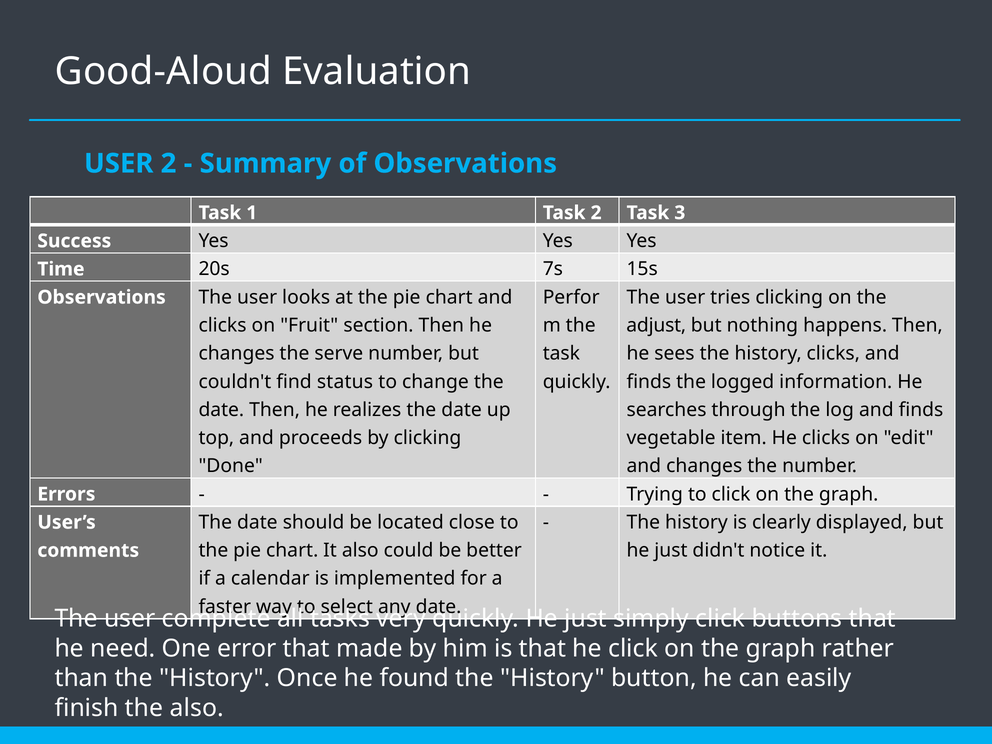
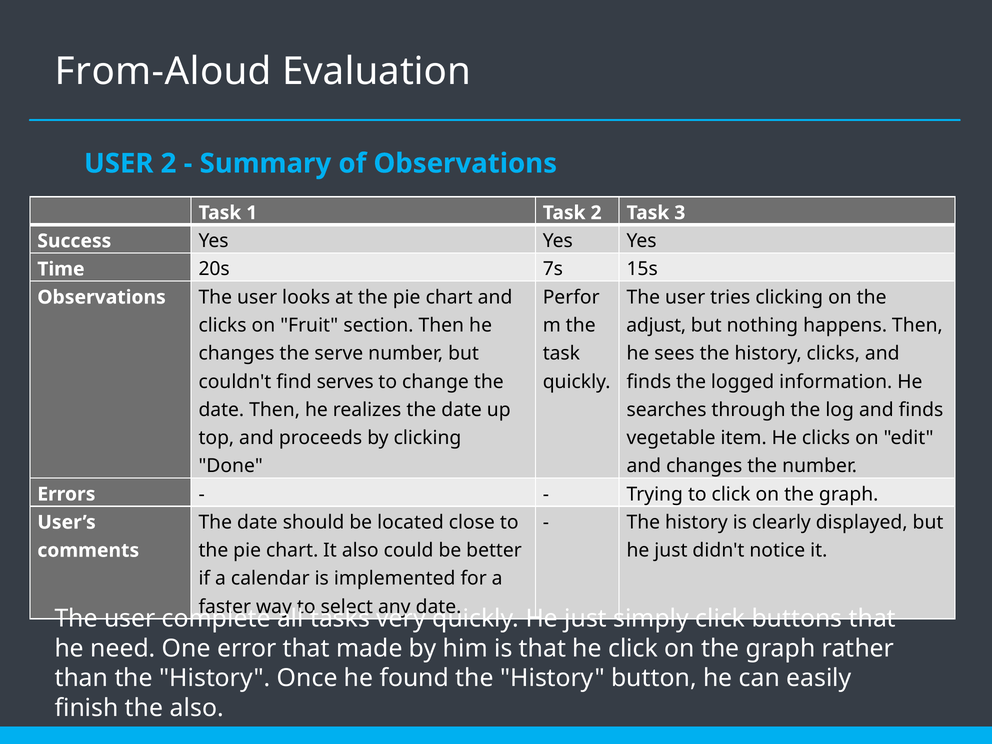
Good-Aloud: Good-Aloud -> From-Aloud
status: status -> serves
